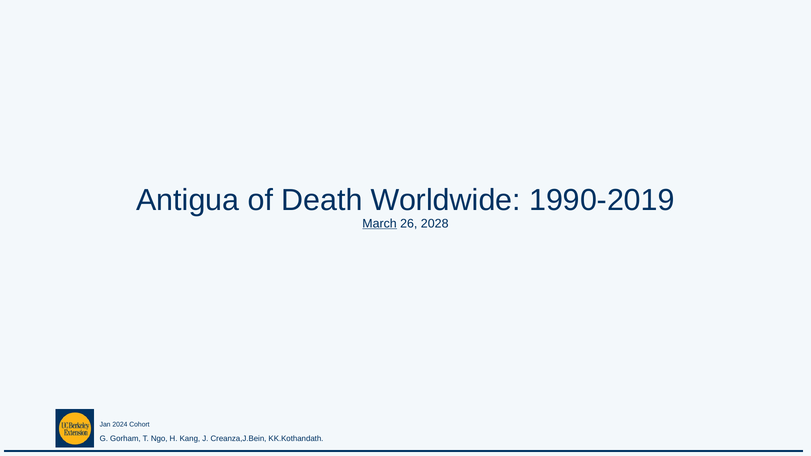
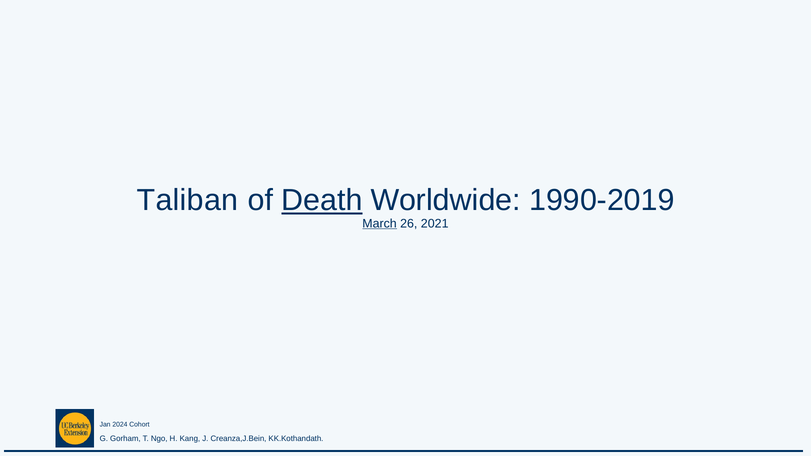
Antigua: Antigua -> Taliban
Death underline: none -> present
2028: 2028 -> 2021
